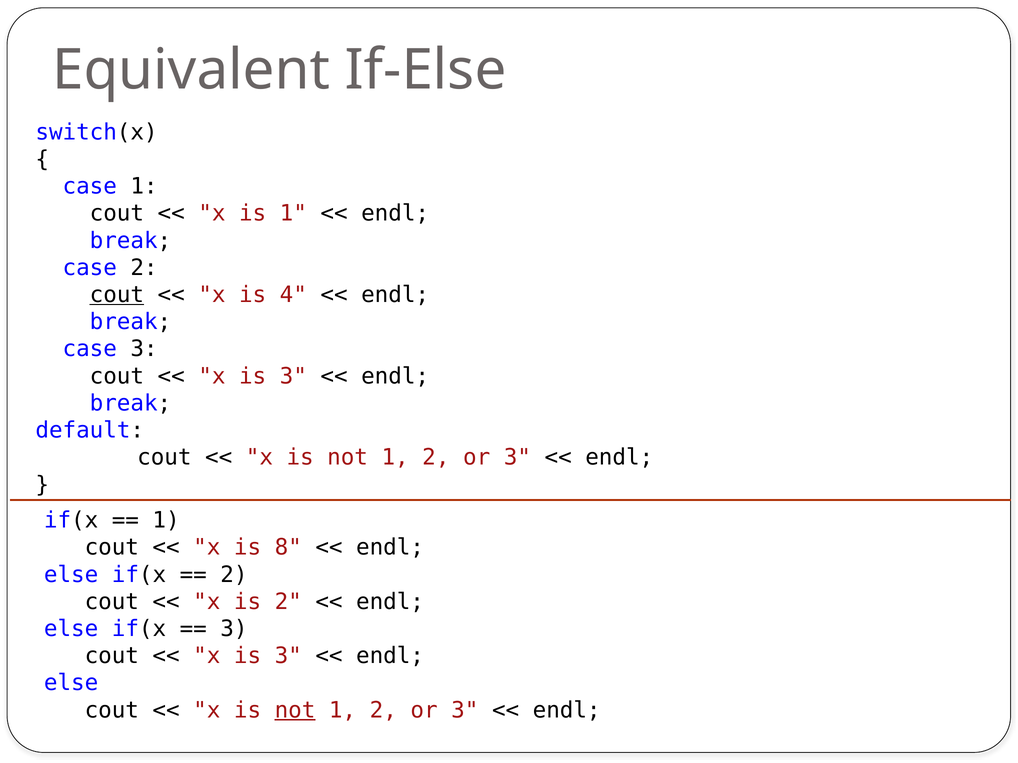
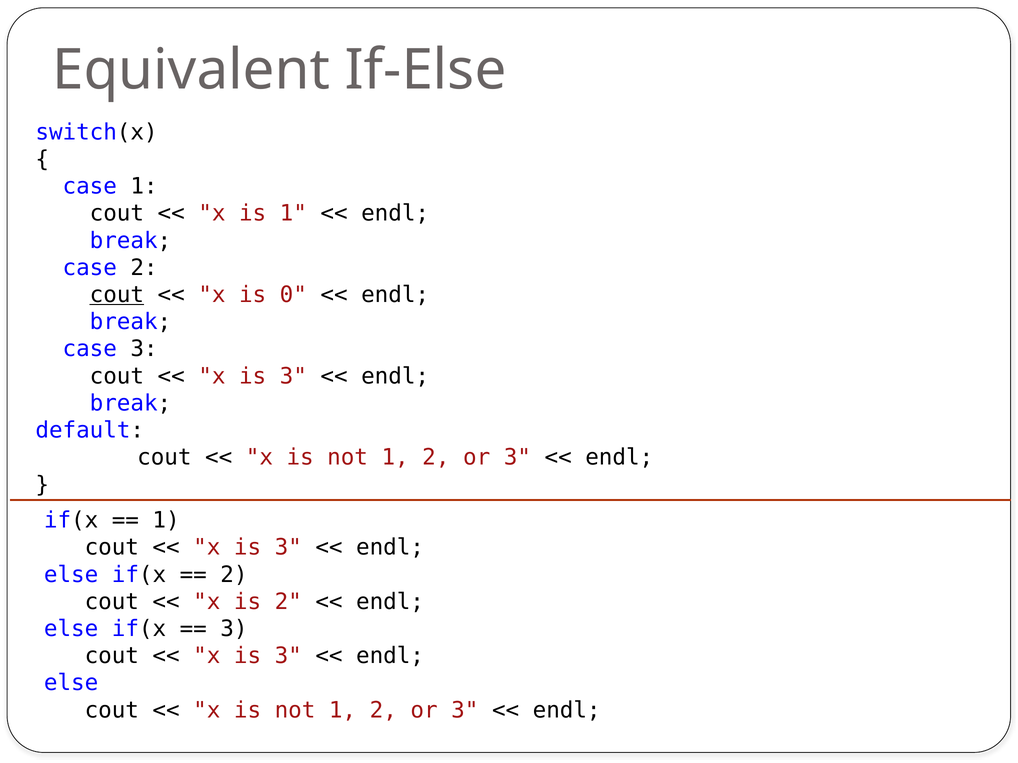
4: 4 -> 0
8 at (288, 548): 8 -> 3
not at (295, 711) underline: present -> none
